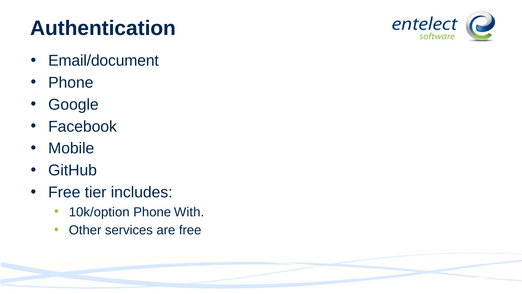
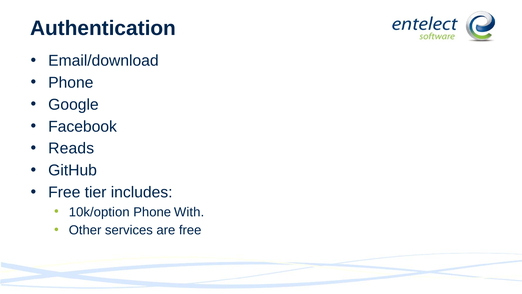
Email/document: Email/document -> Email/download
Mobile: Mobile -> Reads
